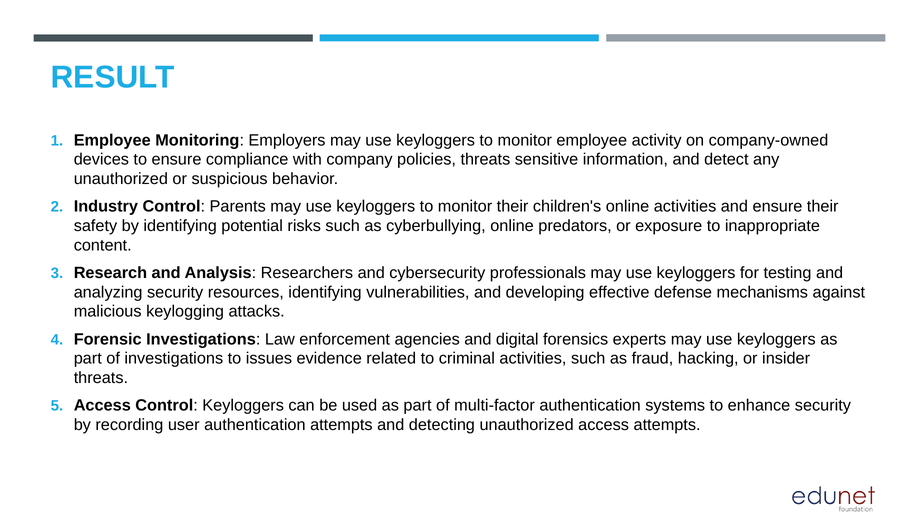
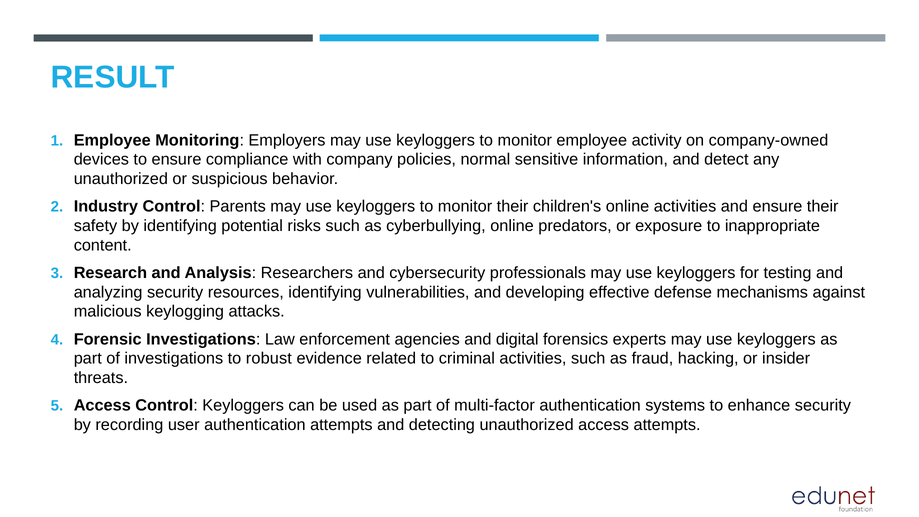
policies threats: threats -> normal
issues: issues -> robust
